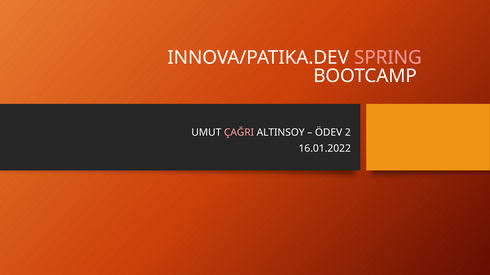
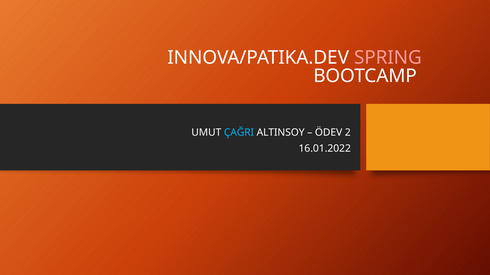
ÇAĞRI colour: pink -> light blue
